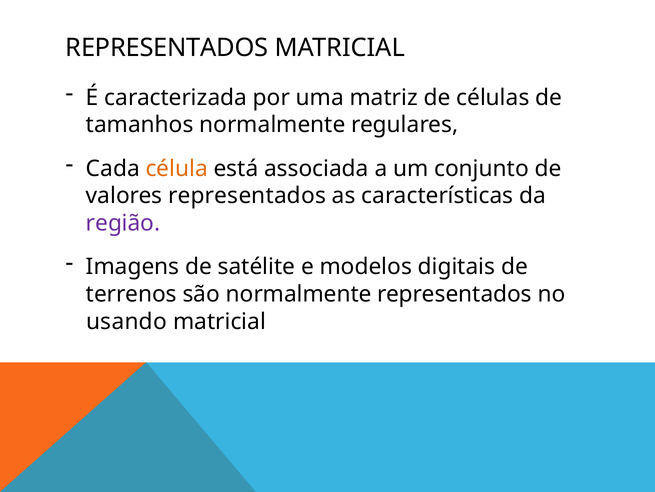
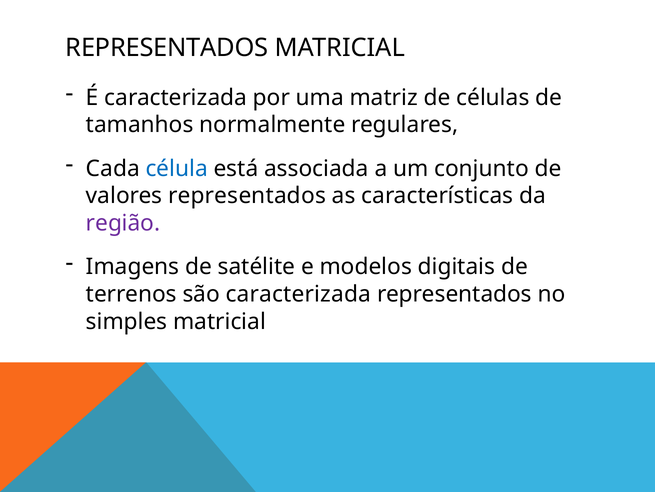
célula colour: orange -> blue
são normalmente: normalmente -> caracterizada
usando: usando -> simples
